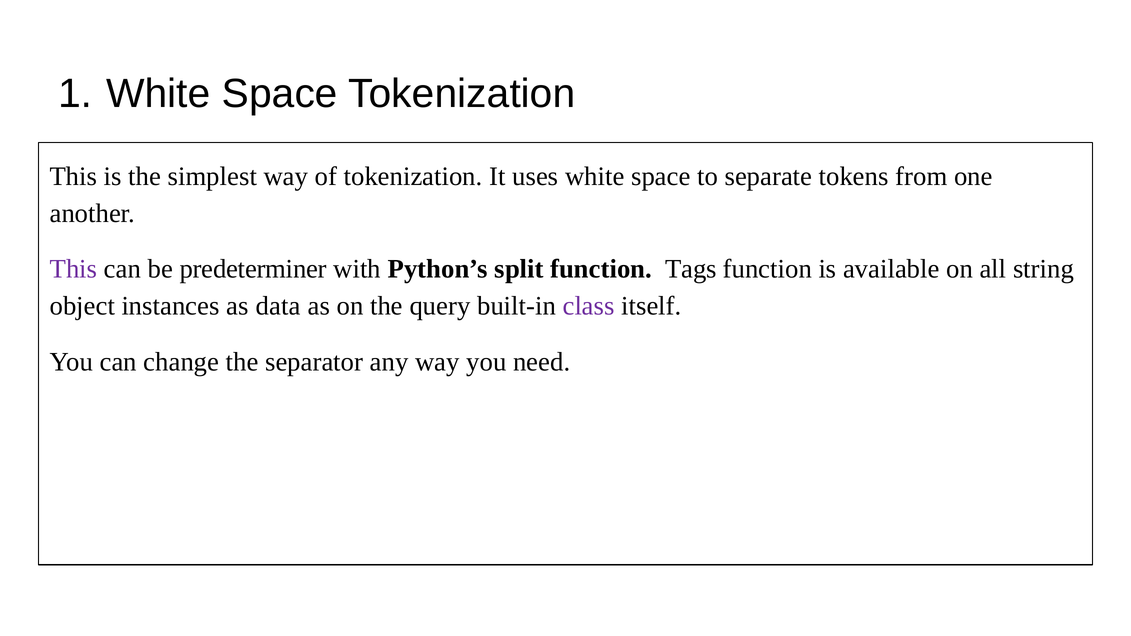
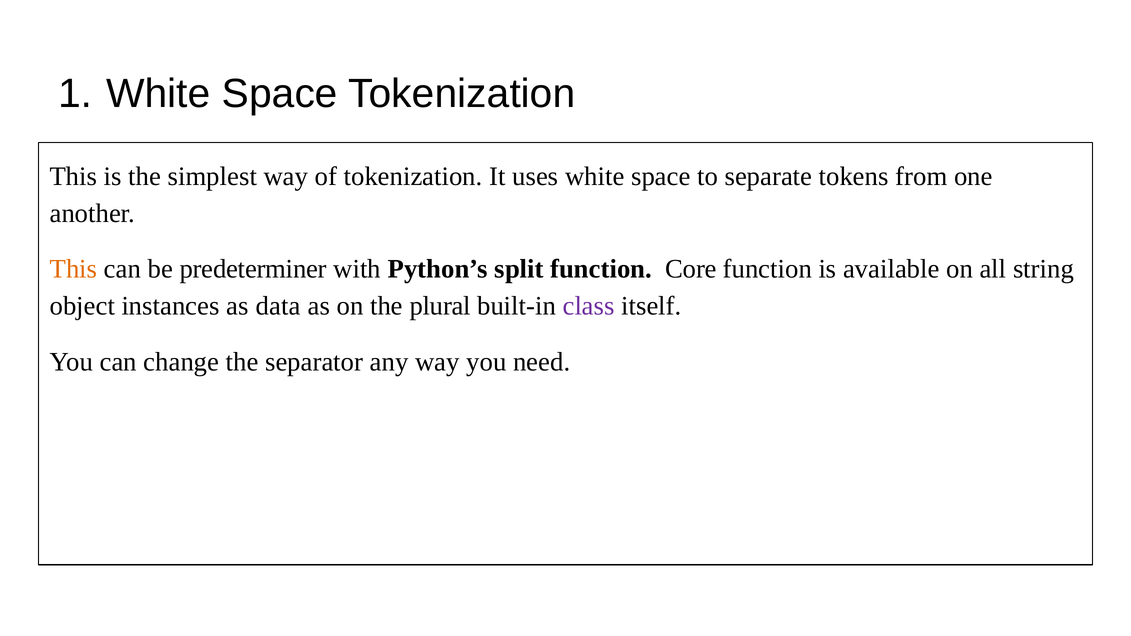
This at (73, 269) colour: purple -> orange
Tags: Tags -> Core
query: query -> plural
